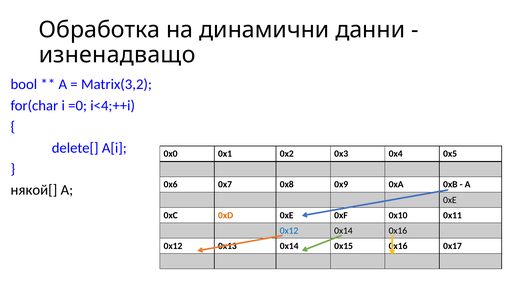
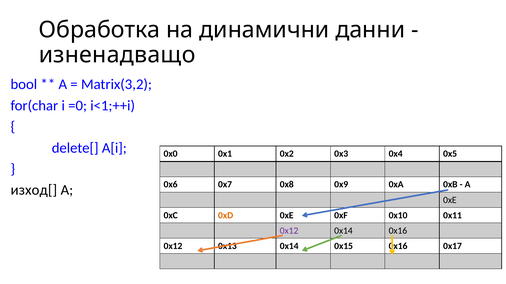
i<4;++i: i<4;++i -> i<1;++i
някой[: някой[ -> изход[
0x12 at (289, 231) colour: blue -> purple
